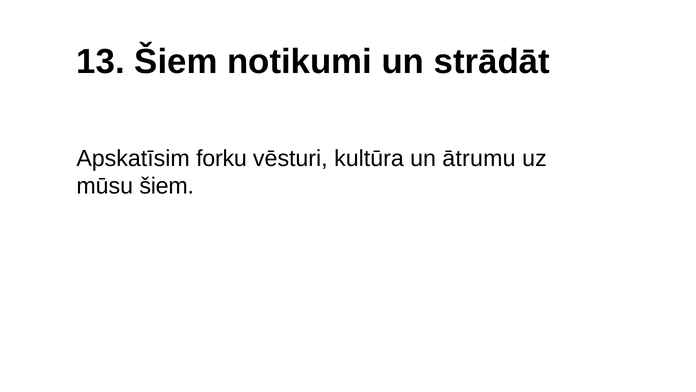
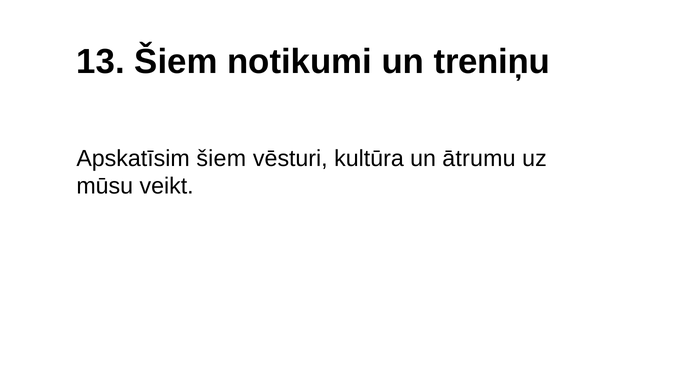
strādāt: strādāt -> treniņu
Apskatīsim forku: forku -> šiem
mūsu šiem: šiem -> veikt
